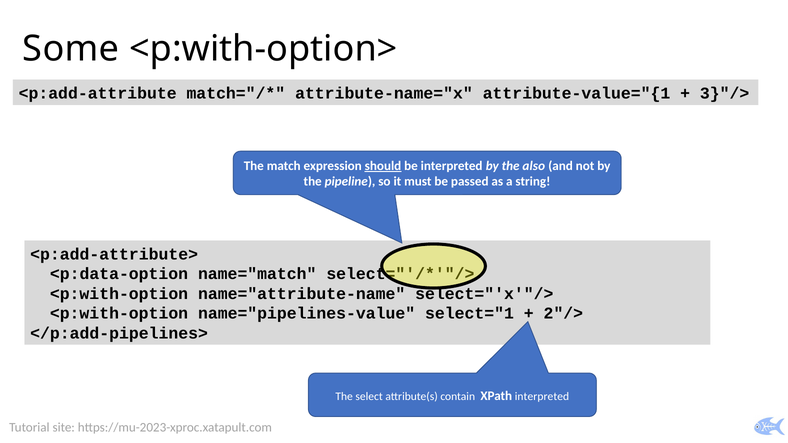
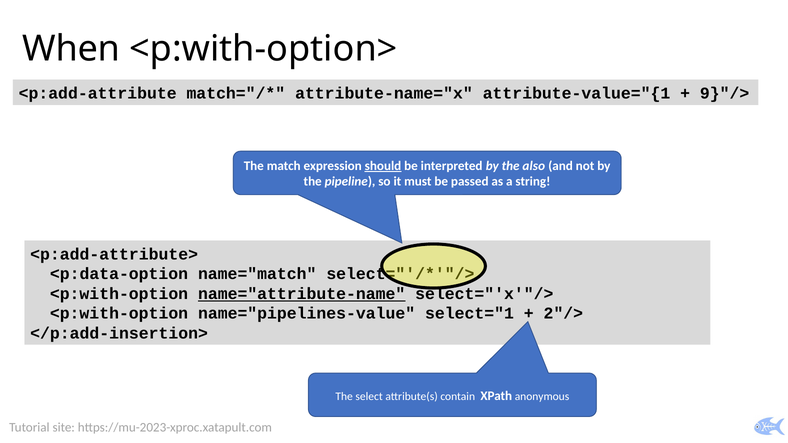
Some: Some -> When
3}"/>: 3}"/> -> 9}"/>
name="attribute-name underline: none -> present
</p:add-pipelines>: </p:add-pipelines> -> </p:add-insertion>
XPath interpreted: interpreted -> anonymous
